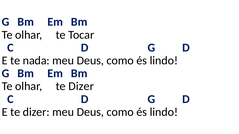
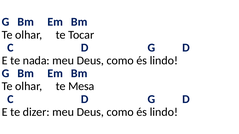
olhar te Dizer: Dizer -> Mesa
